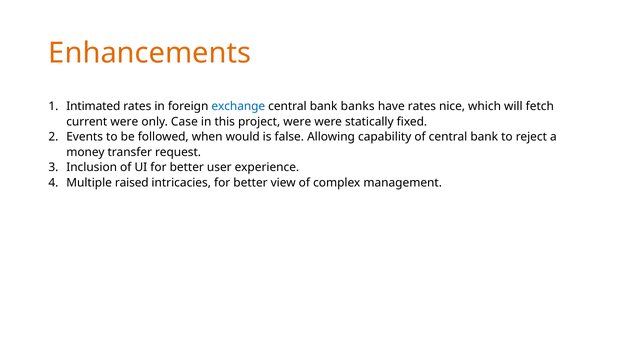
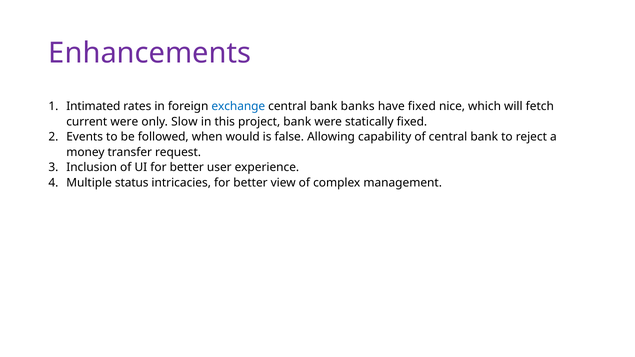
Enhancements colour: orange -> purple
have rates: rates -> fixed
Case: Case -> Slow
project were: were -> bank
raised: raised -> status
